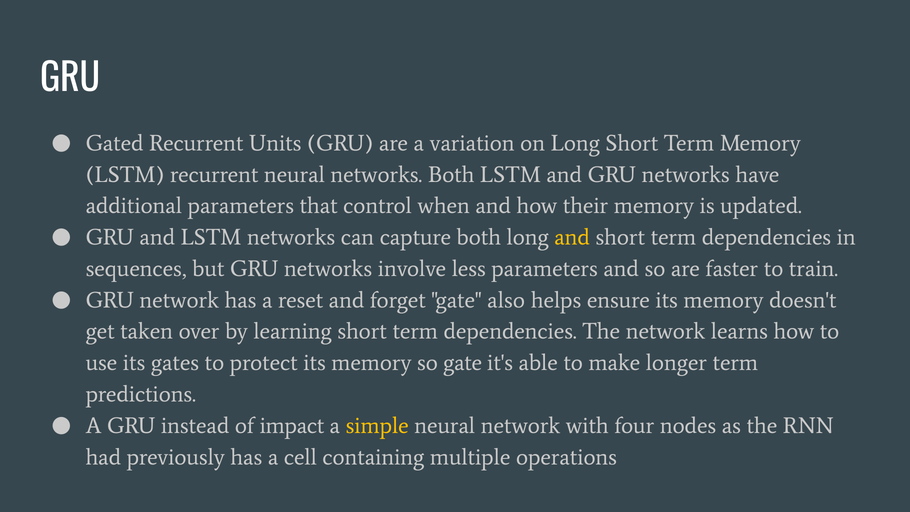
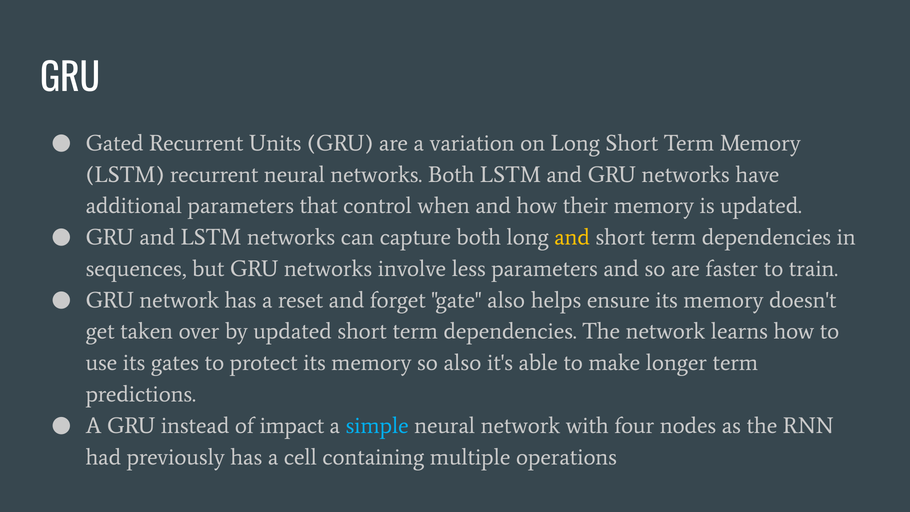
by learning: learning -> updated
so gate: gate -> also
simple colour: yellow -> light blue
